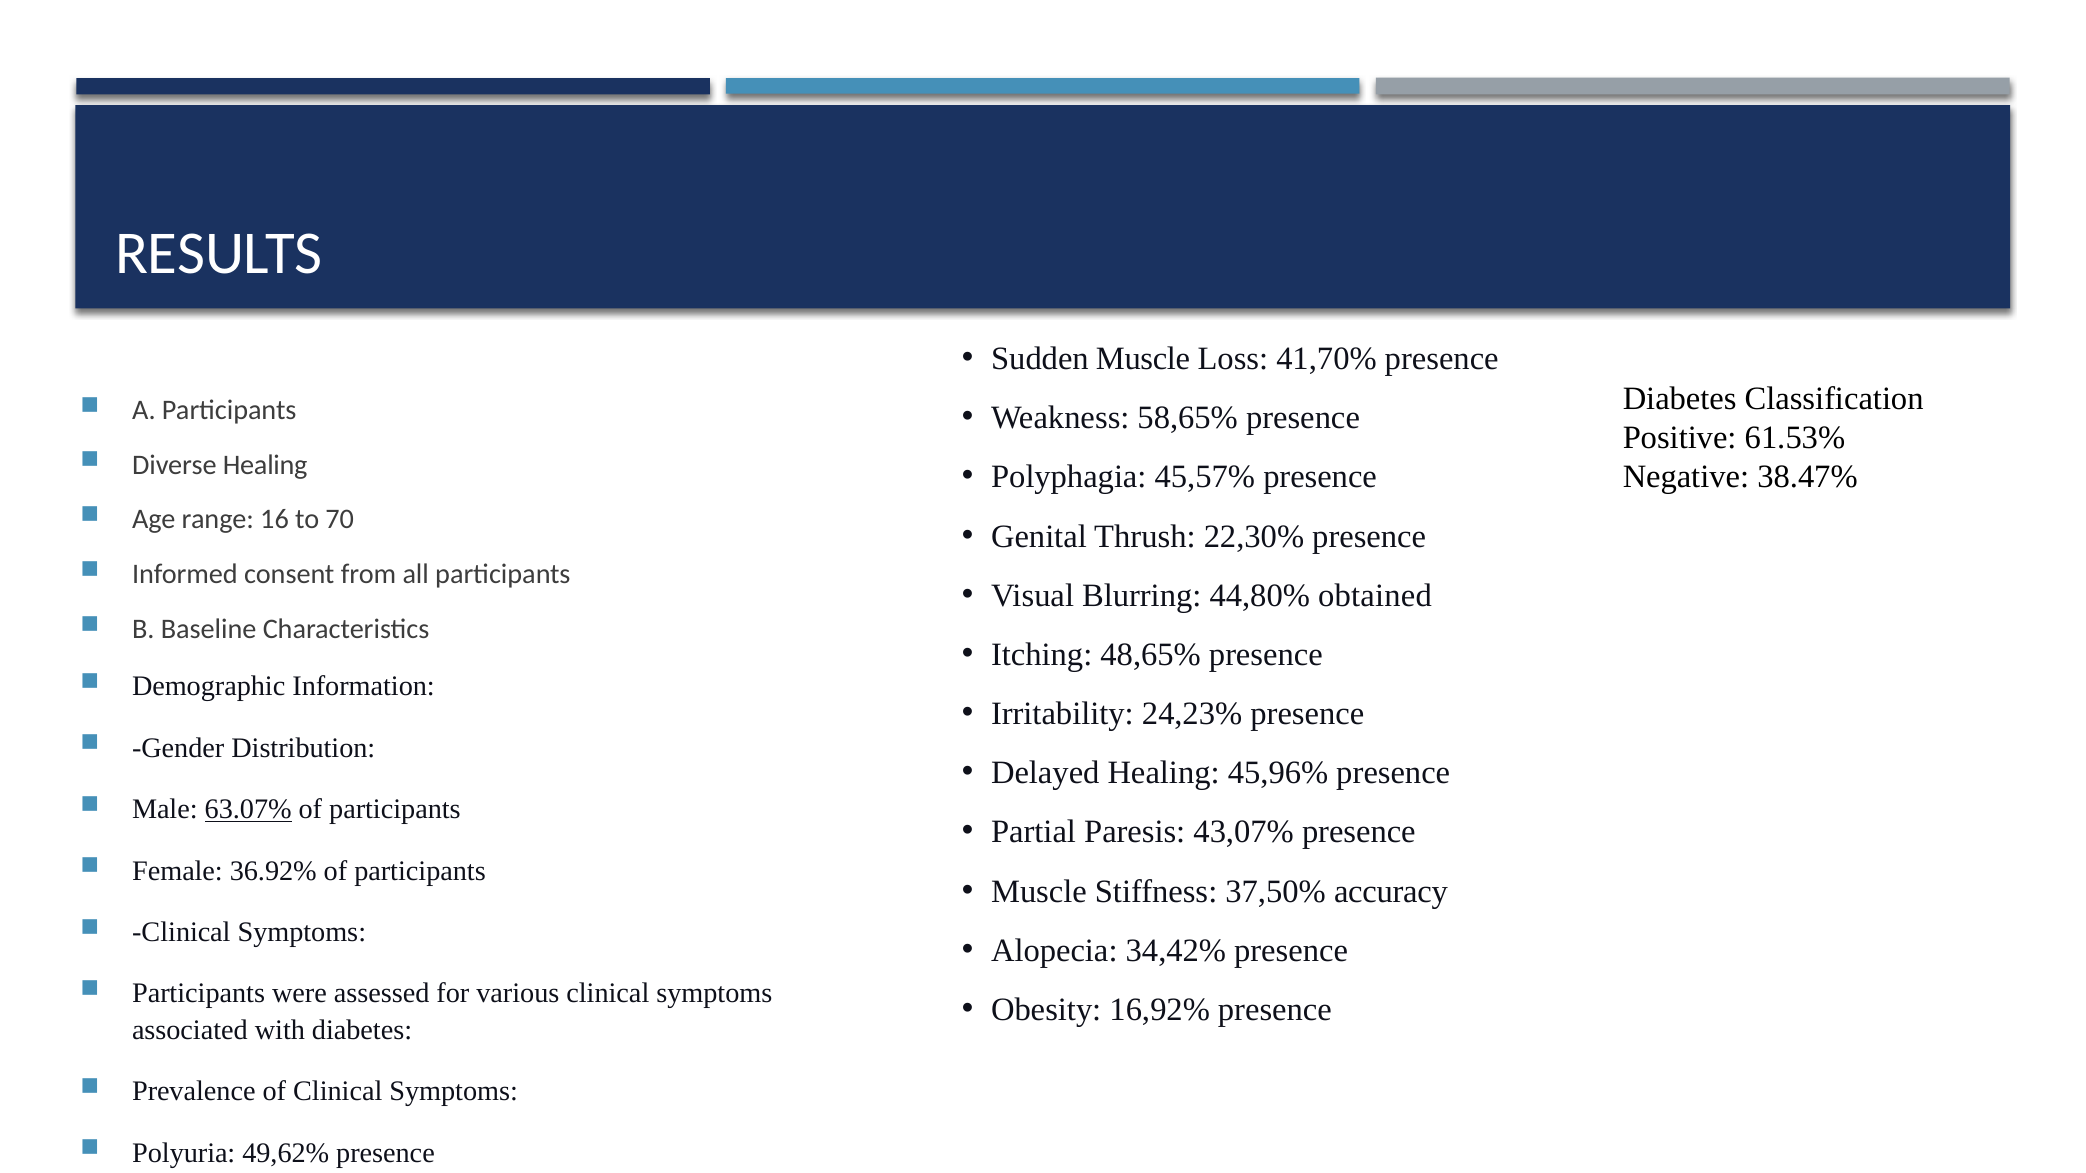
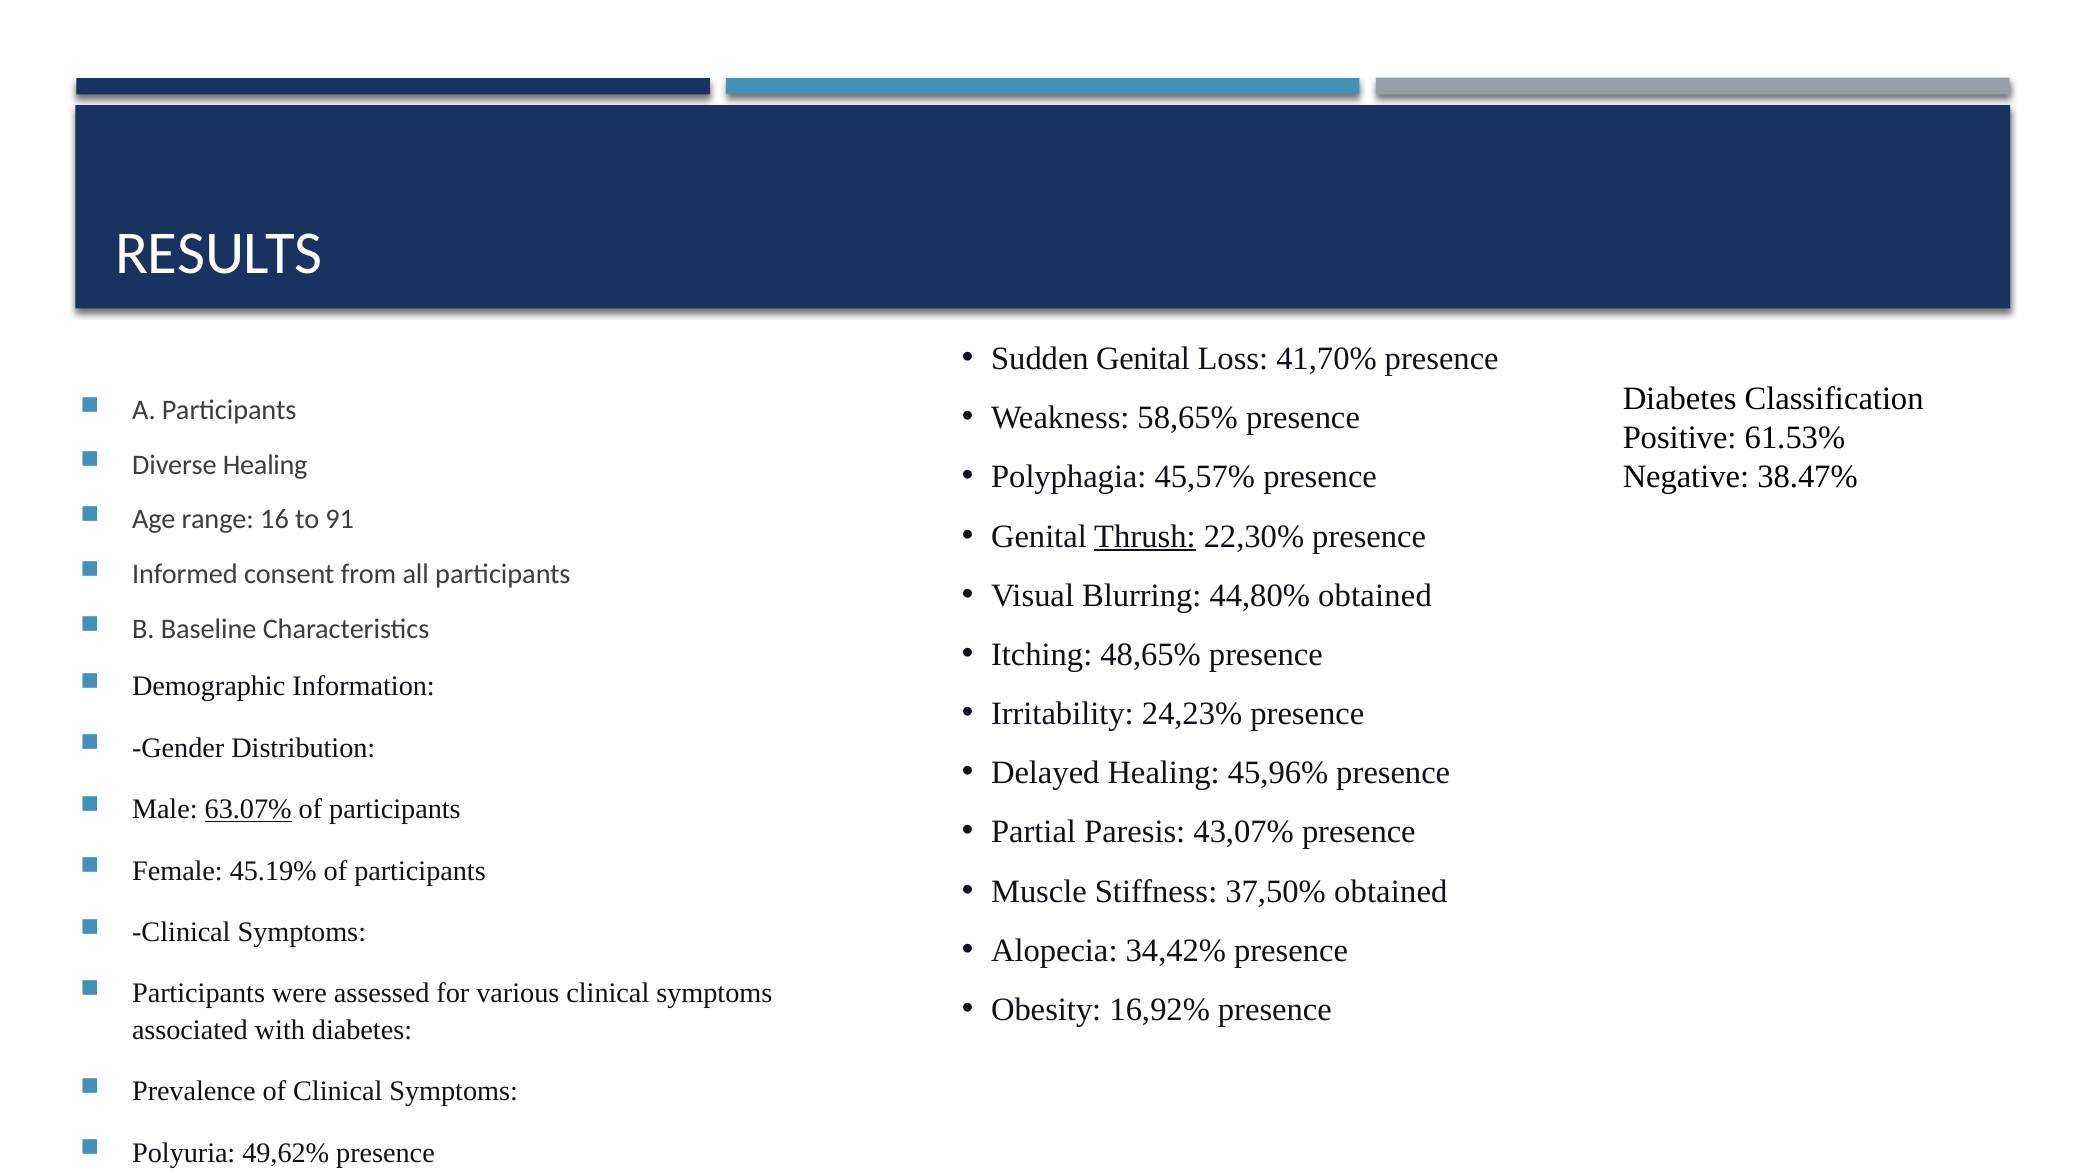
Sudden Muscle: Muscle -> Genital
70: 70 -> 91
Thrush underline: none -> present
36.92%: 36.92% -> 45.19%
37,50% accuracy: accuracy -> obtained
